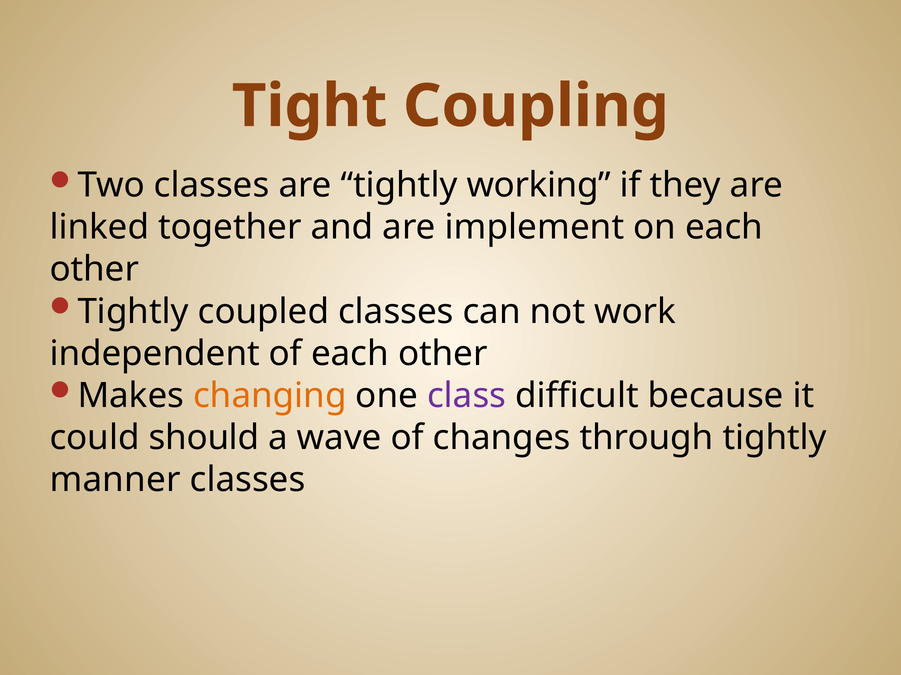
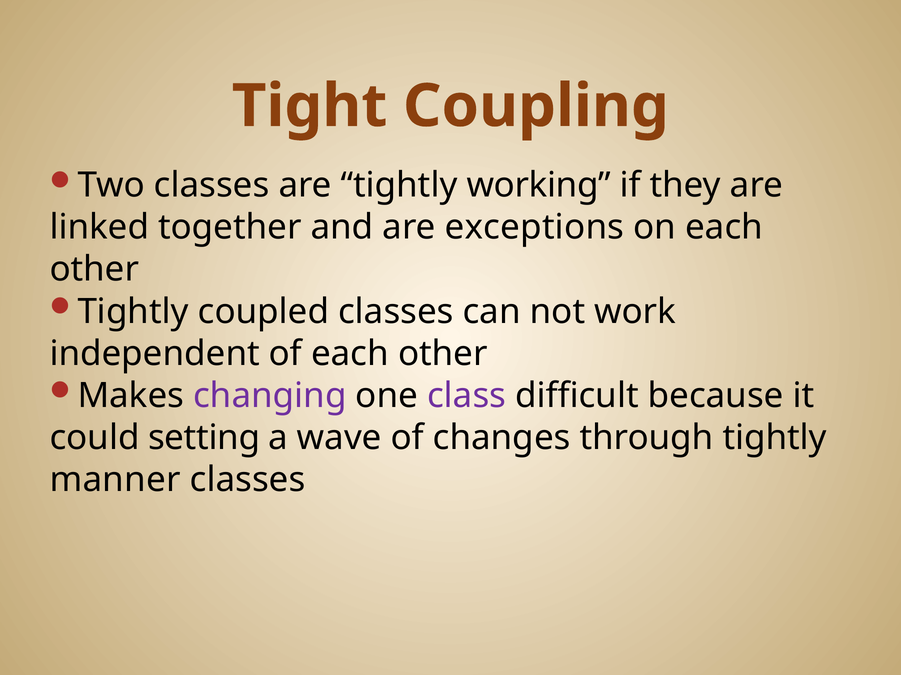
implement: implement -> exceptions
changing colour: orange -> purple
should: should -> setting
